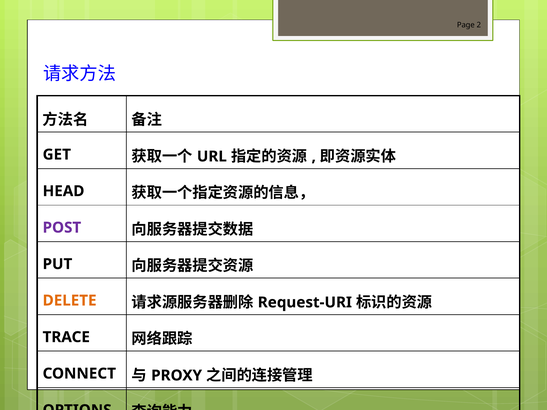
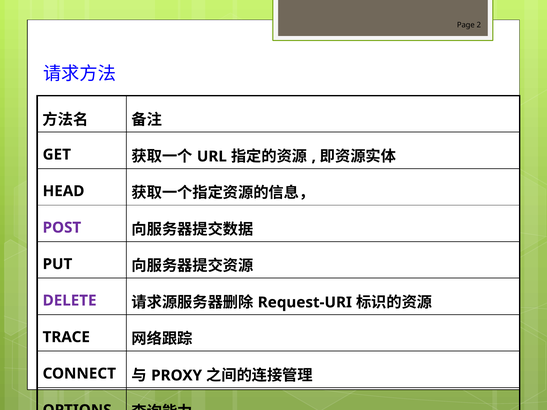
DELETE colour: orange -> purple
